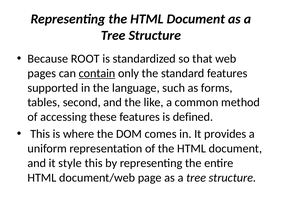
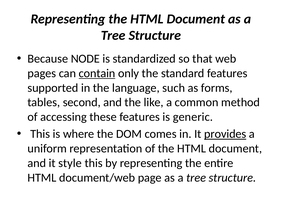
ROOT: ROOT -> NODE
defined: defined -> generic
provides underline: none -> present
